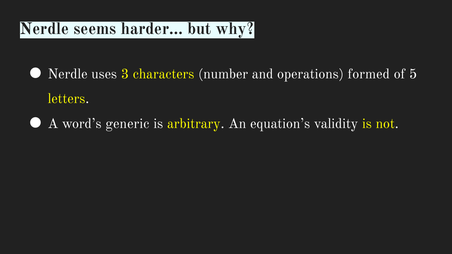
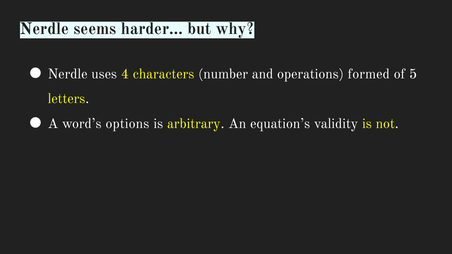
3: 3 -> 4
generic: generic -> options
